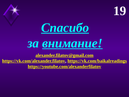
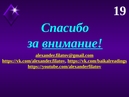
Спасибо underline: present -> none
